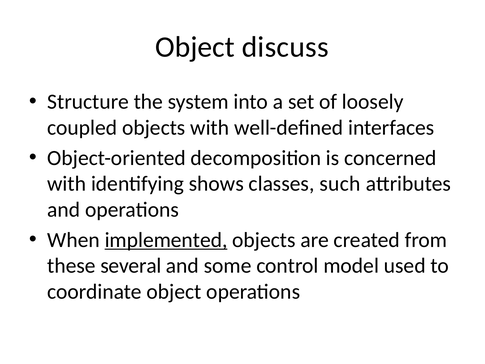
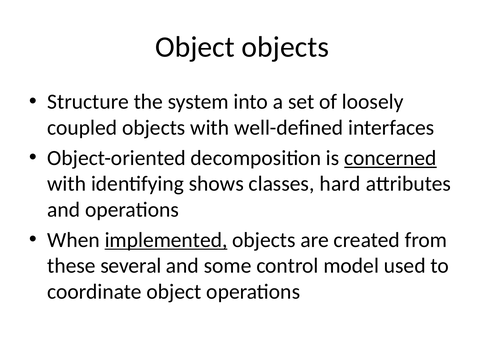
Object discuss: discuss -> objects
concerned underline: none -> present
such: such -> hard
